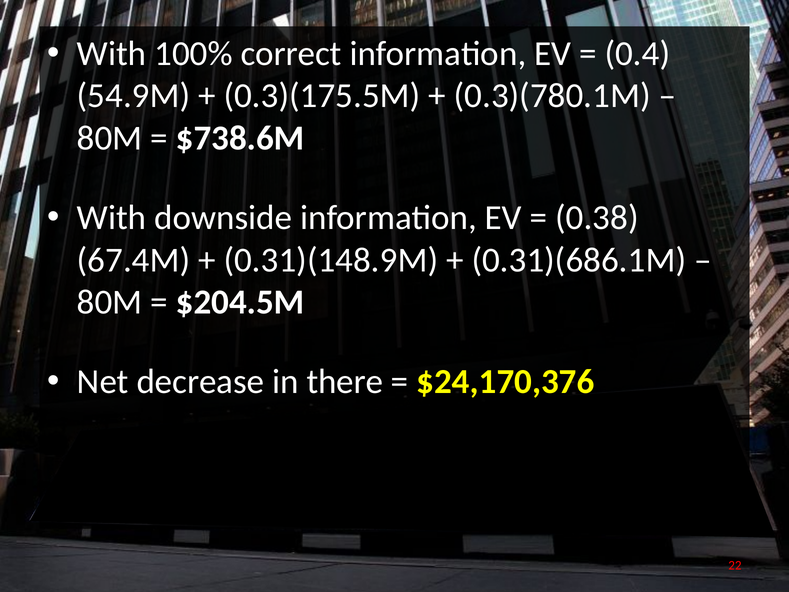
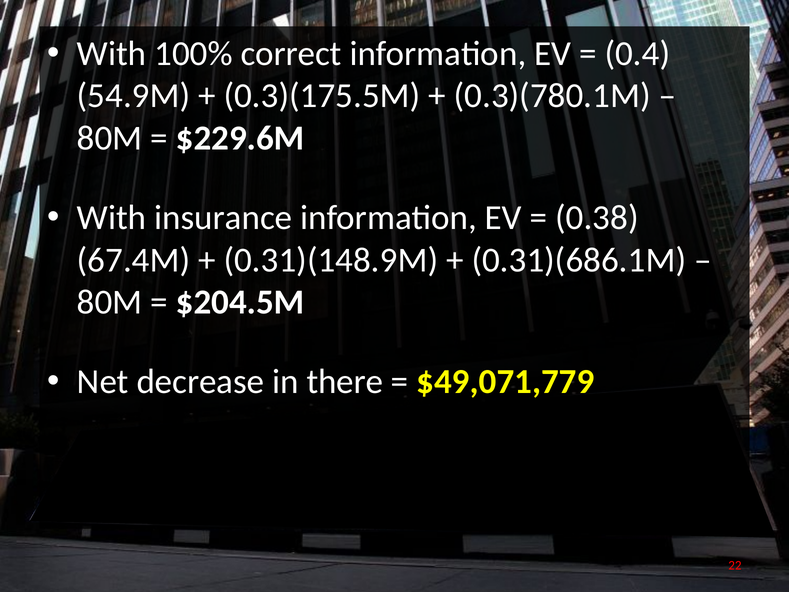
$738.6M: $738.6M -> $229.6M
downside: downside -> insurance
$24,170,376: $24,170,376 -> $49,071,779
